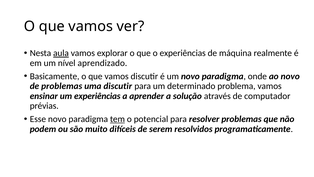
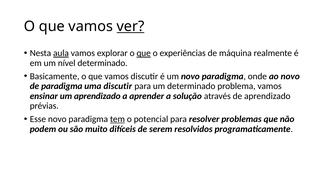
ver underline: none -> present
que at (144, 53) underline: none -> present
nível aprendizado: aprendizado -> determinado
de problemas: problemas -> paradigma
um experiências: experiências -> aprendizado
de computador: computador -> aprendizado
